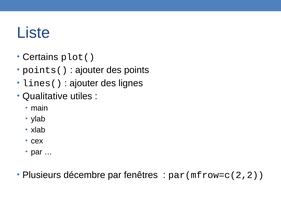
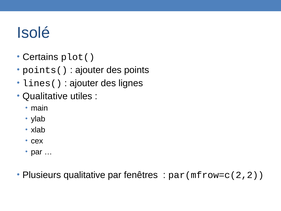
Liste: Liste -> Isolé
Plusieurs décembre: décembre -> qualitative
